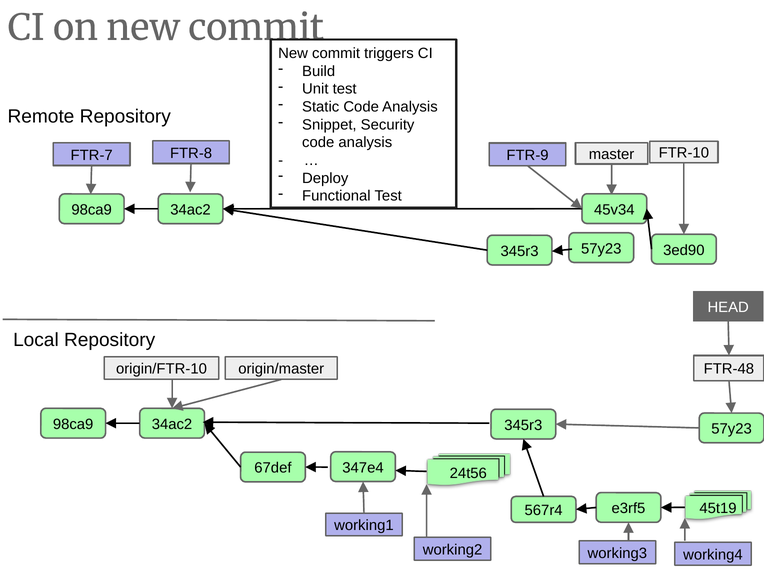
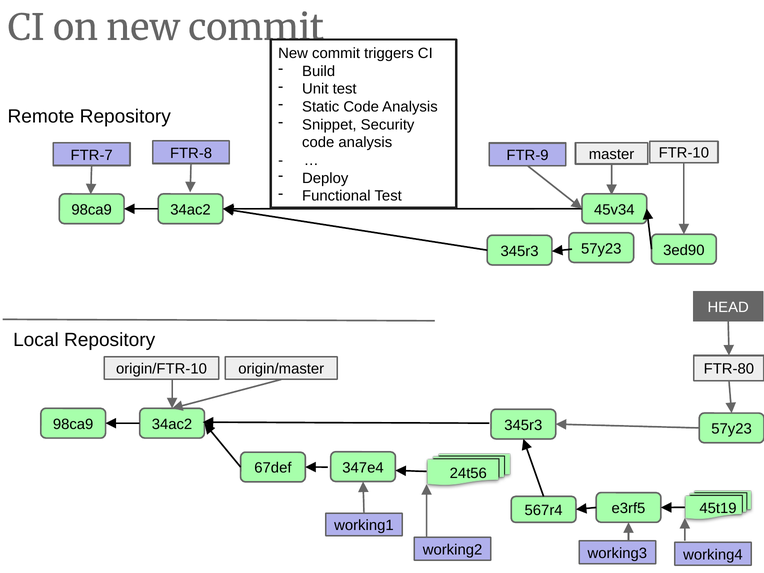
FTR-48: FTR-48 -> FTR-80
